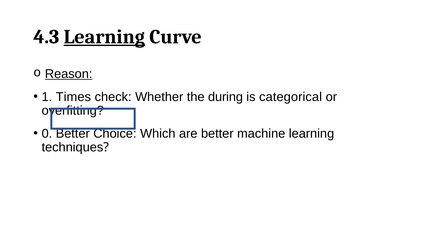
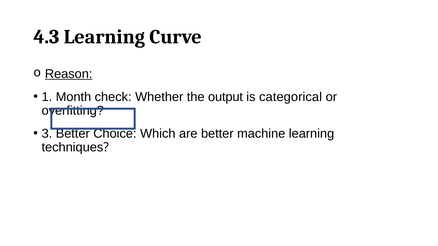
Learning at (104, 37) underline: present -> none
Times: Times -> Month
during: during -> output
0: 0 -> 3
